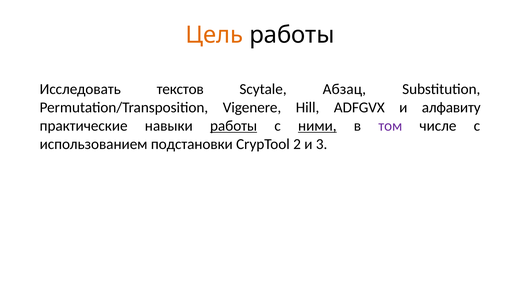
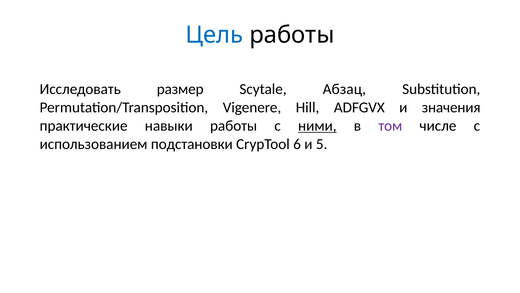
Цель colour: orange -> blue
текстов: текстов -> размер
алфавиту: алфавиту -> значения
работы at (234, 126) underline: present -> none
2: 2 -> 6
3: 3 -> 5
